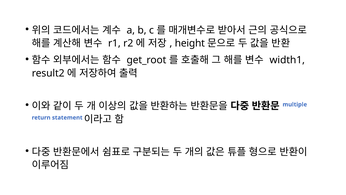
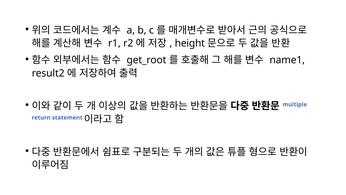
width1: width1 -> name1
